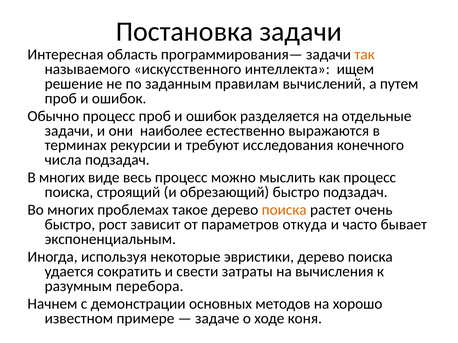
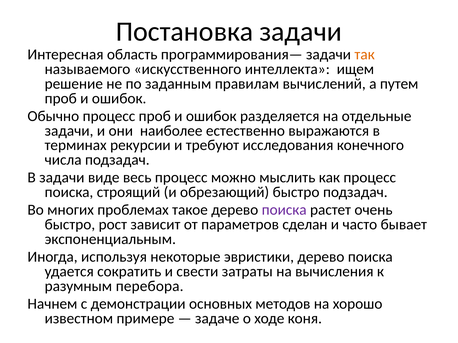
В многих: многих -> задачи
поиска at (284, 210) colour: orange -> purple
откуда: откуда -> сделан
